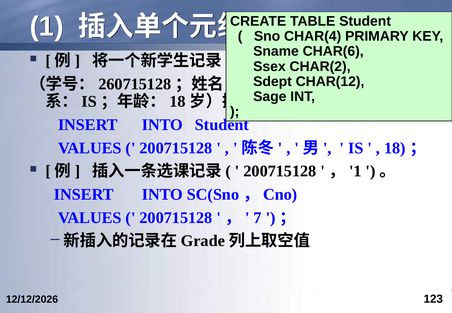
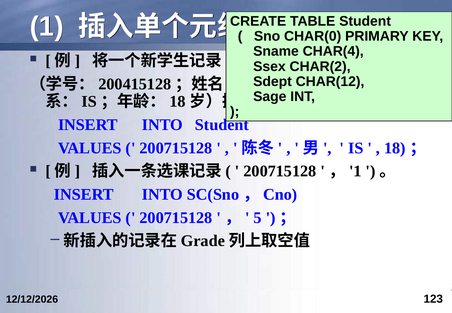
CHAR(4: CHAR(4 -> CHAR(0
CHAR(6: CHAR(6 -> CHAR(4
260715128: 260715128 -> 200415128
7: 7 -> 5
